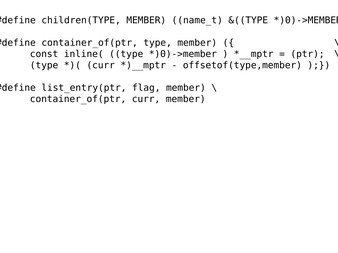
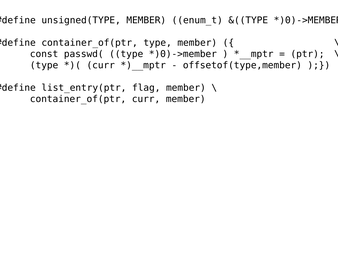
children(TYPE: children(TYPE -> unsigned(TYPE
name_t: name_t -> enum_t
inline(: inline( -> passwd(
